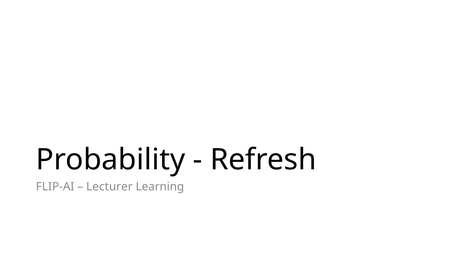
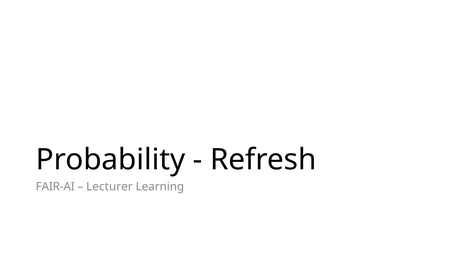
FLIP-AI: FLIP-AI -> FAIR-AI
